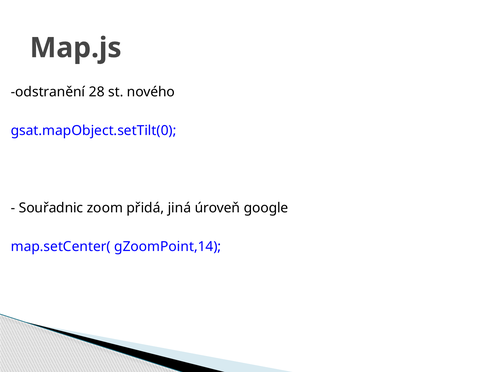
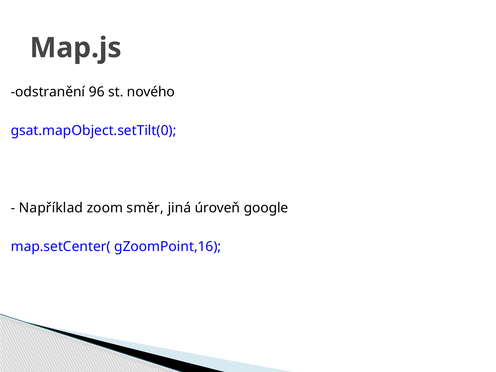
28: 28 -> 96
Souřadnic: Souřadnic -> Například
přidá: přidá -> směr
gZoomPoint,14: gZoomPoint,14 -> gZoomPoint,16
